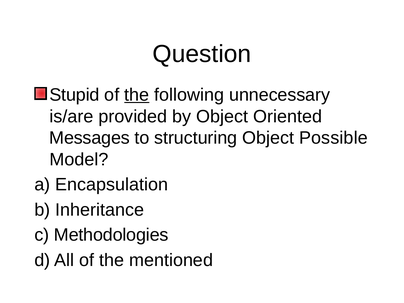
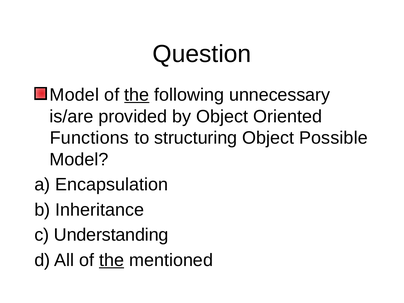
Stupid at (75, 95): Stupid -> Model
Messages: Messages -> Functions
Methodologies: Methodologies -> Understanding
the at (112, 260) underline: none -> present
